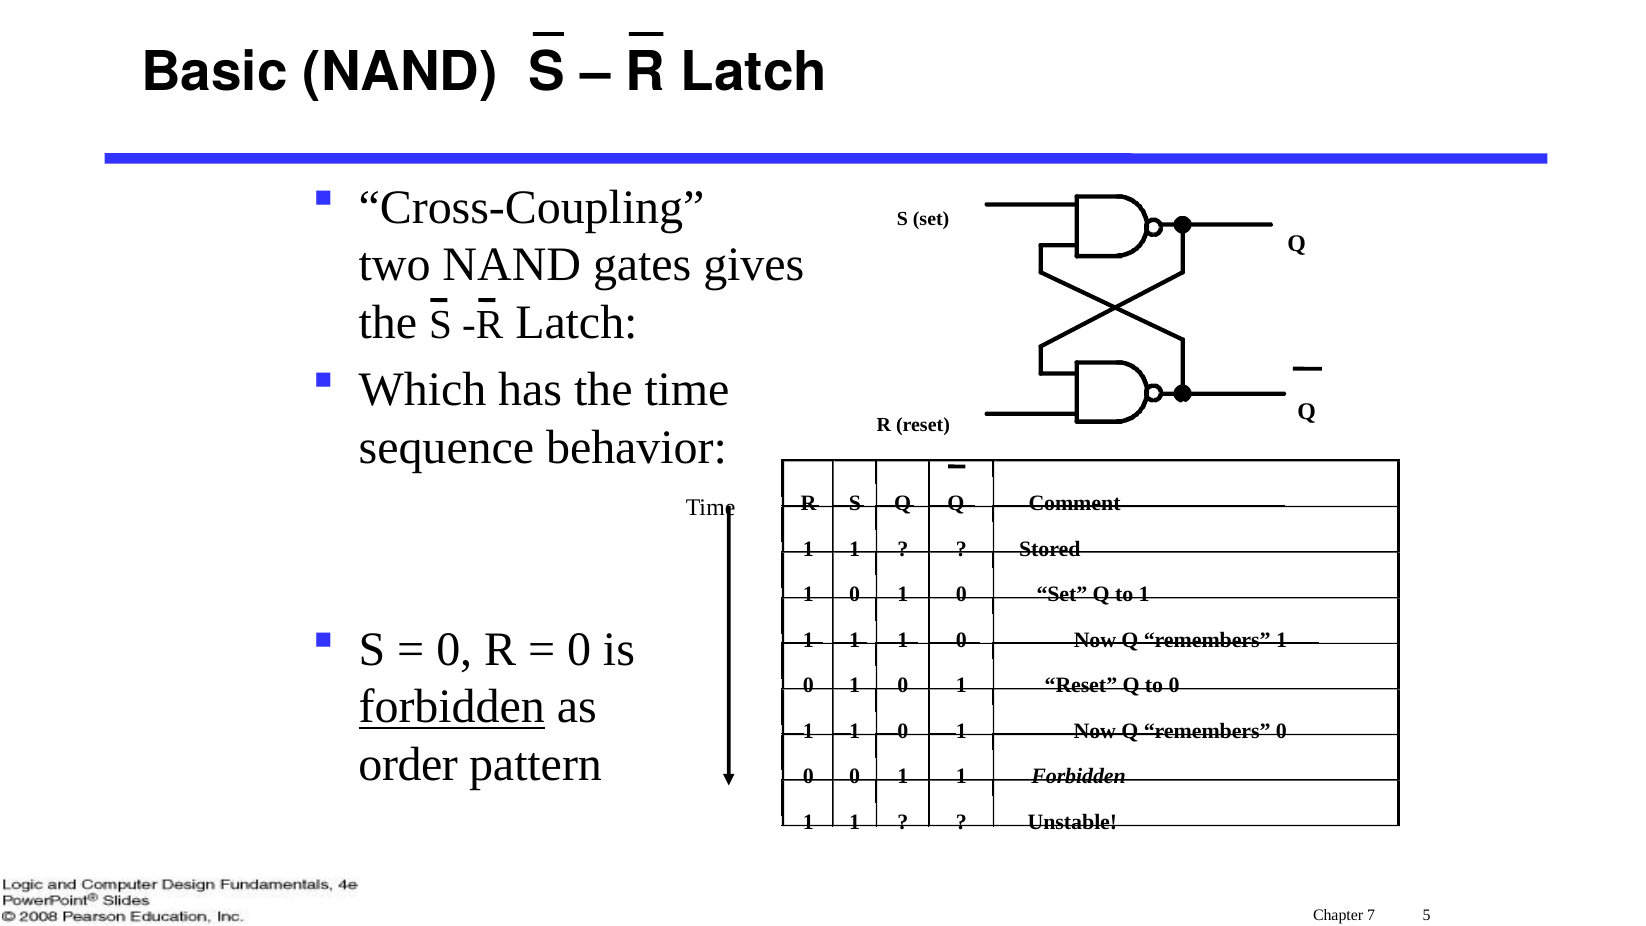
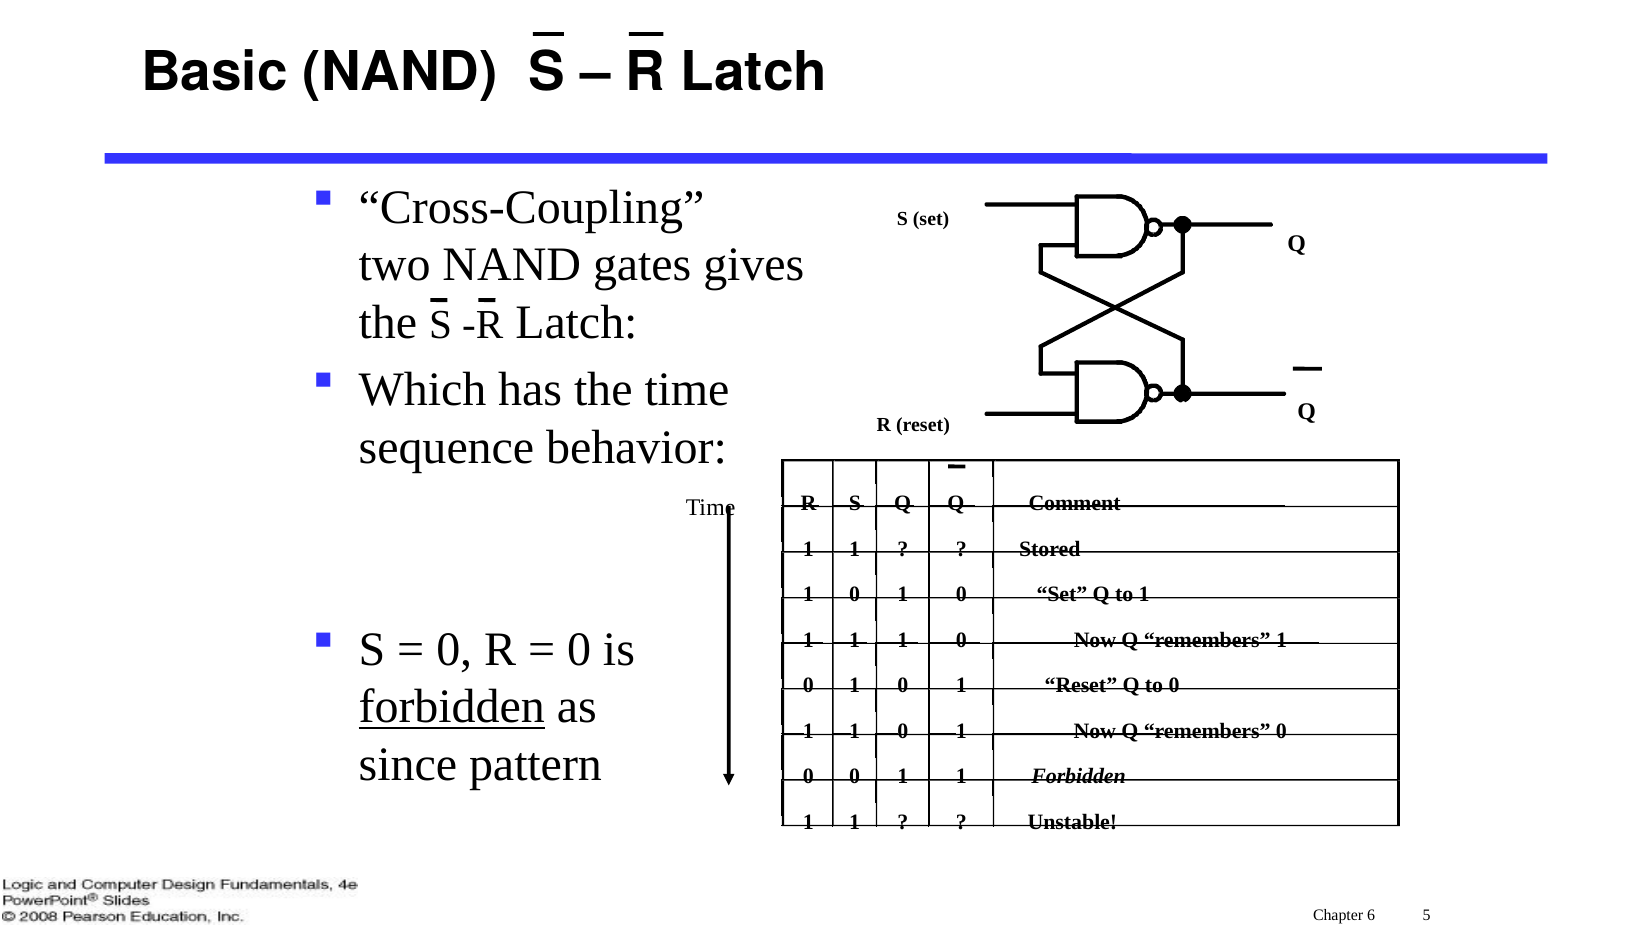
order: order -> since
7: 7 -> 6
